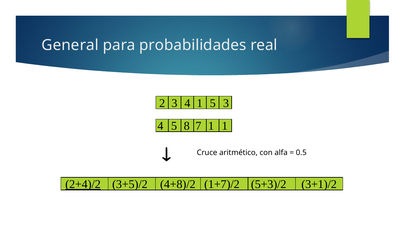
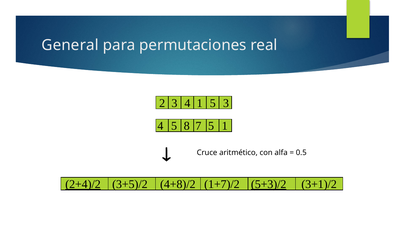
probabilidades: probabilidades -> permutaciones
7 1: 1 -> 5
5+3)/2 underline: none -> present
